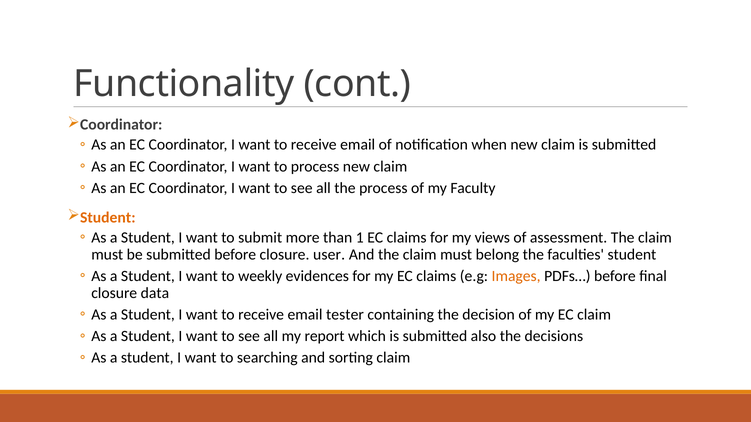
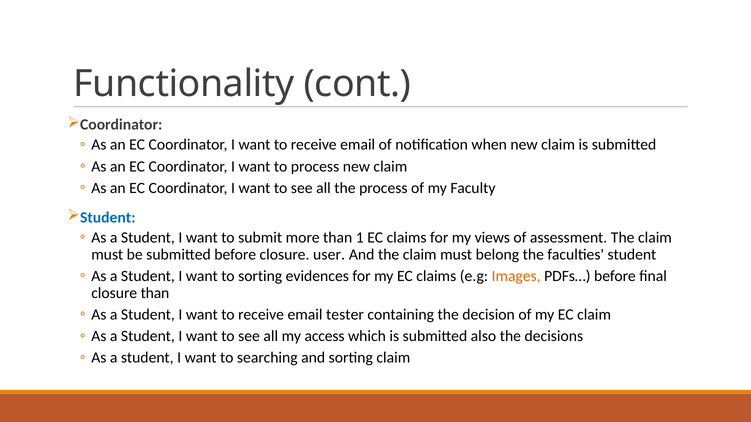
Student at (108, 218) colour: orange -> blue
to weekly: weekly -> sorting
closure data: data -> than
report: report -> access
